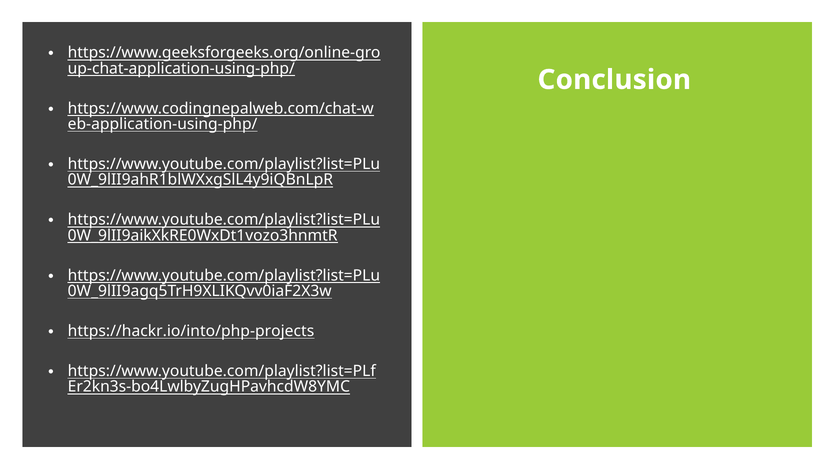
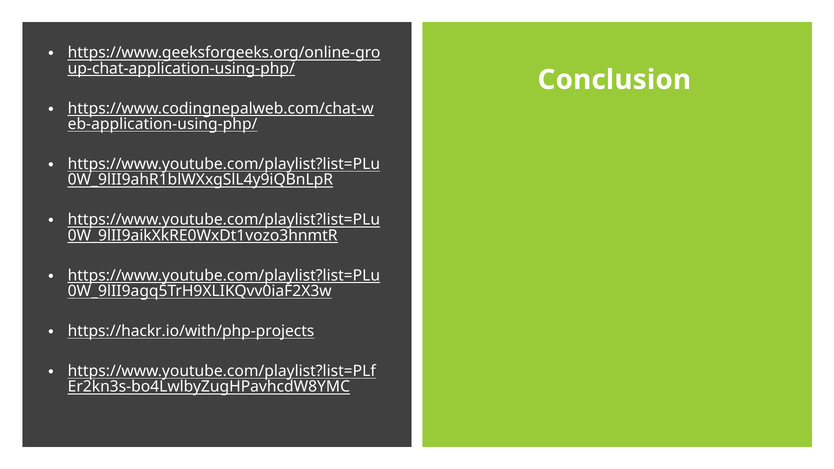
https://hackr.io/into/php-projects: https://hackr.io/into/php-projects -> https://hackr.io/with/php-projects
